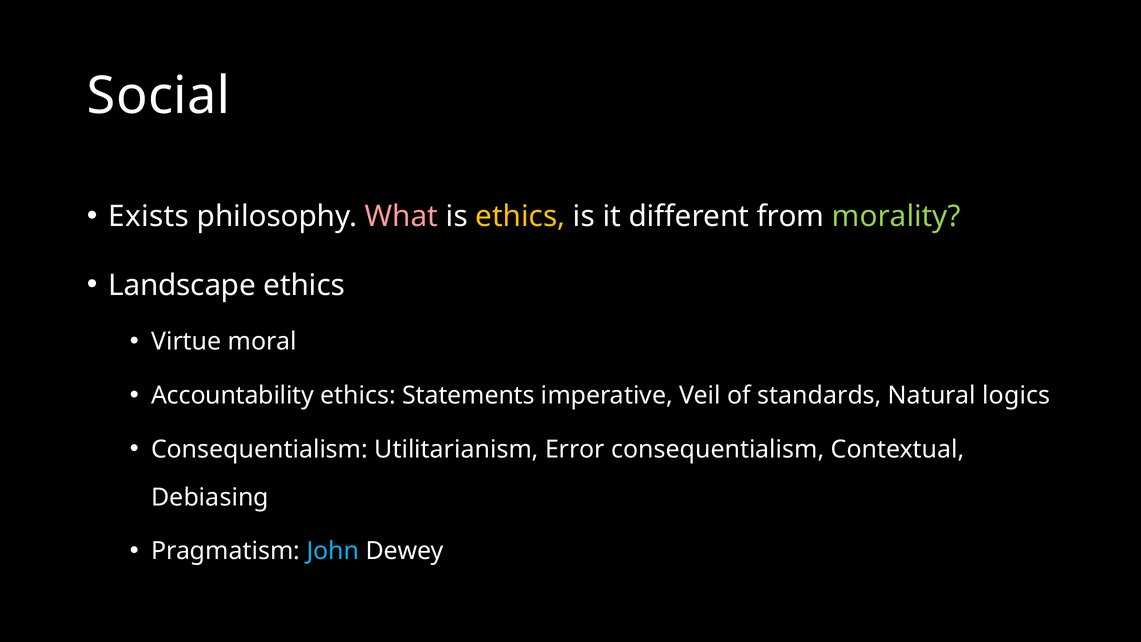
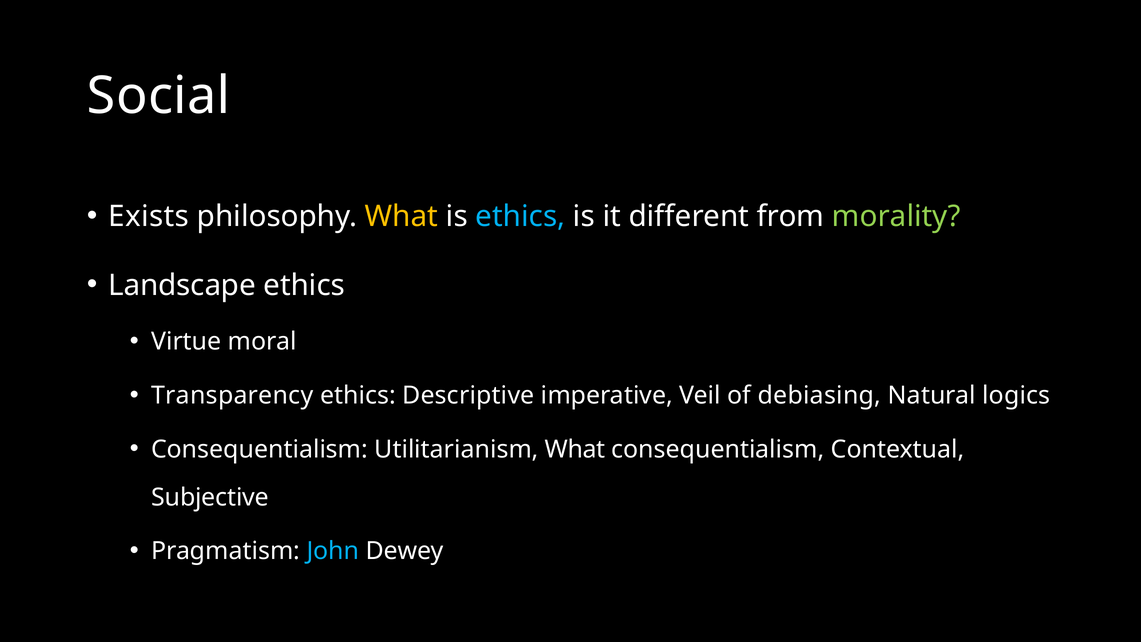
What at (402, 216) colour: pink -> yellow
ethics at (520, 216) colour: yellow -> light blue
Accountability: Accountability -> Transparency
Statements: Statements -> Descriptive
standards: standards -> debiasing
Utilitarianism Error: Error -> What
Debiasing: Debiasing -> Subjective
